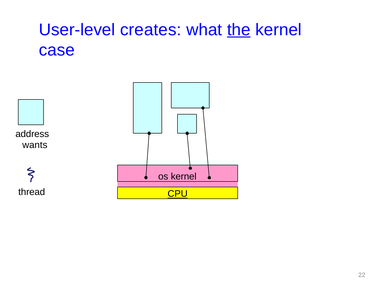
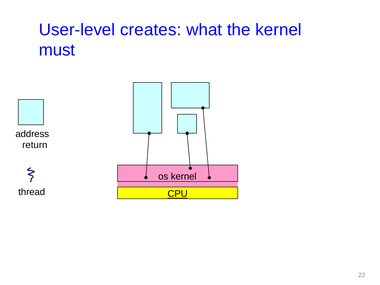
the underline: present -> none
case: case -> must
wants: wants -> return
